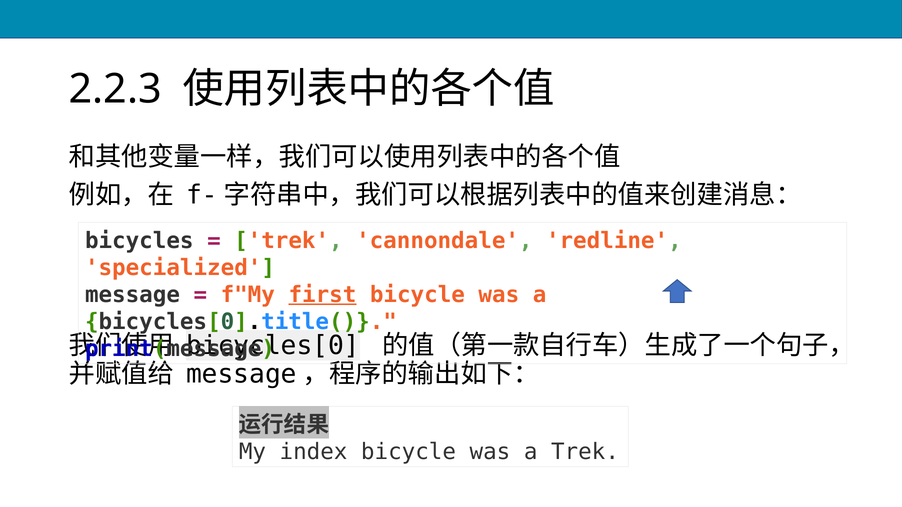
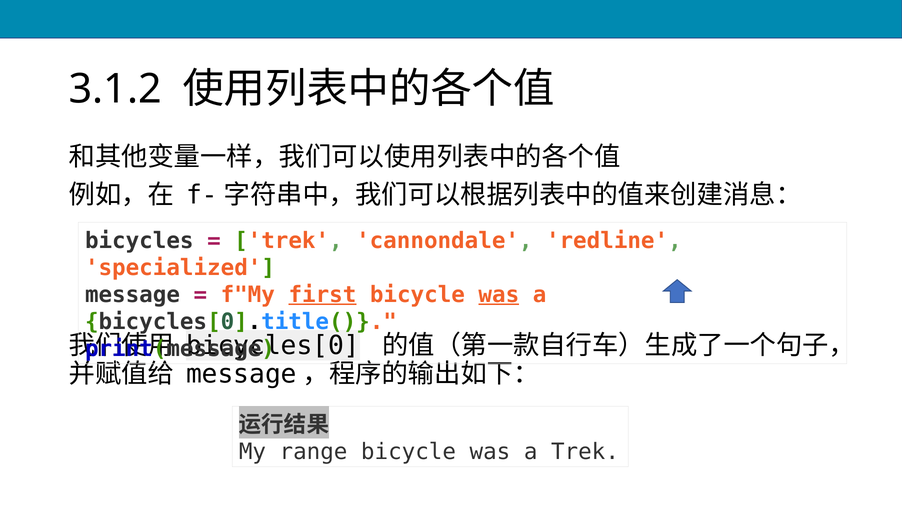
2.2.3: 2.2.3 -> 3.1.2
was at (499, 295) underline: none -> present
index: index -> range
